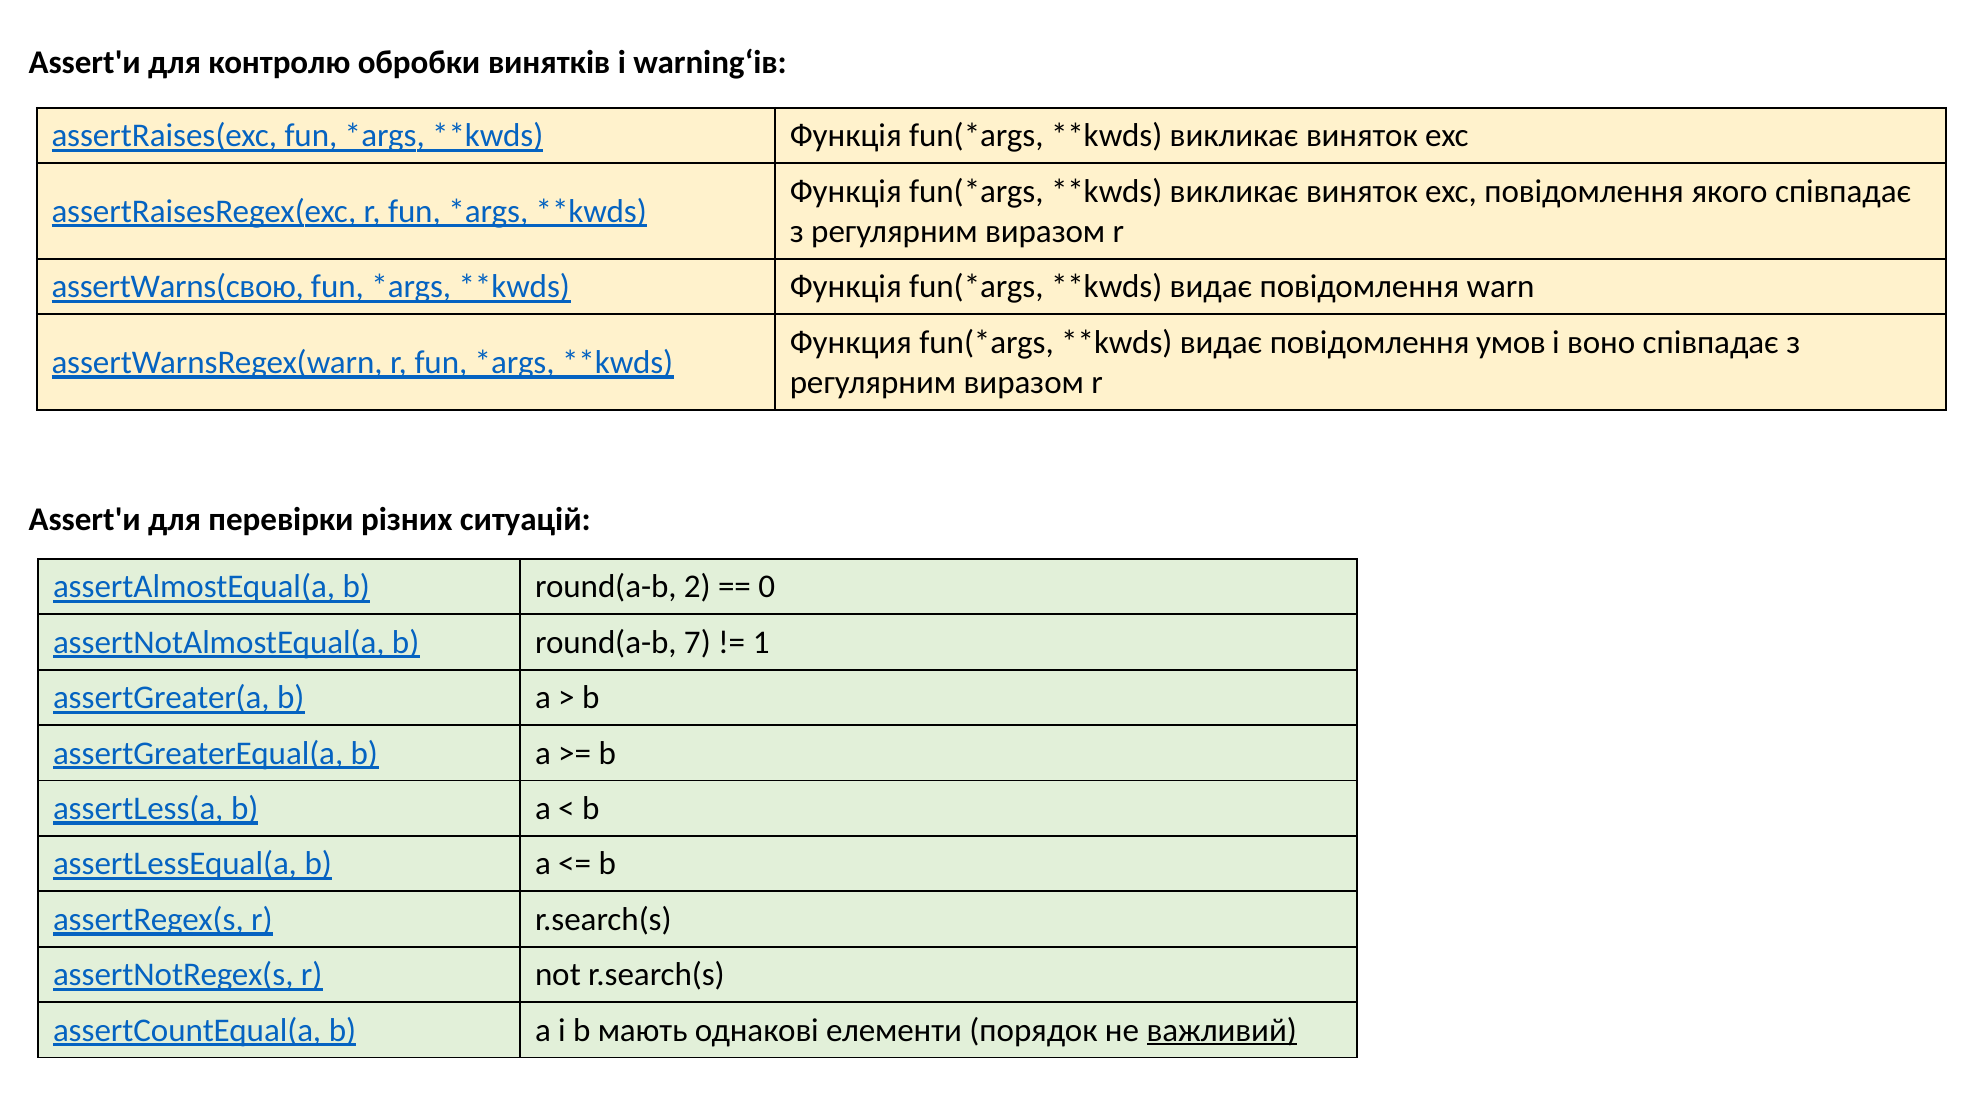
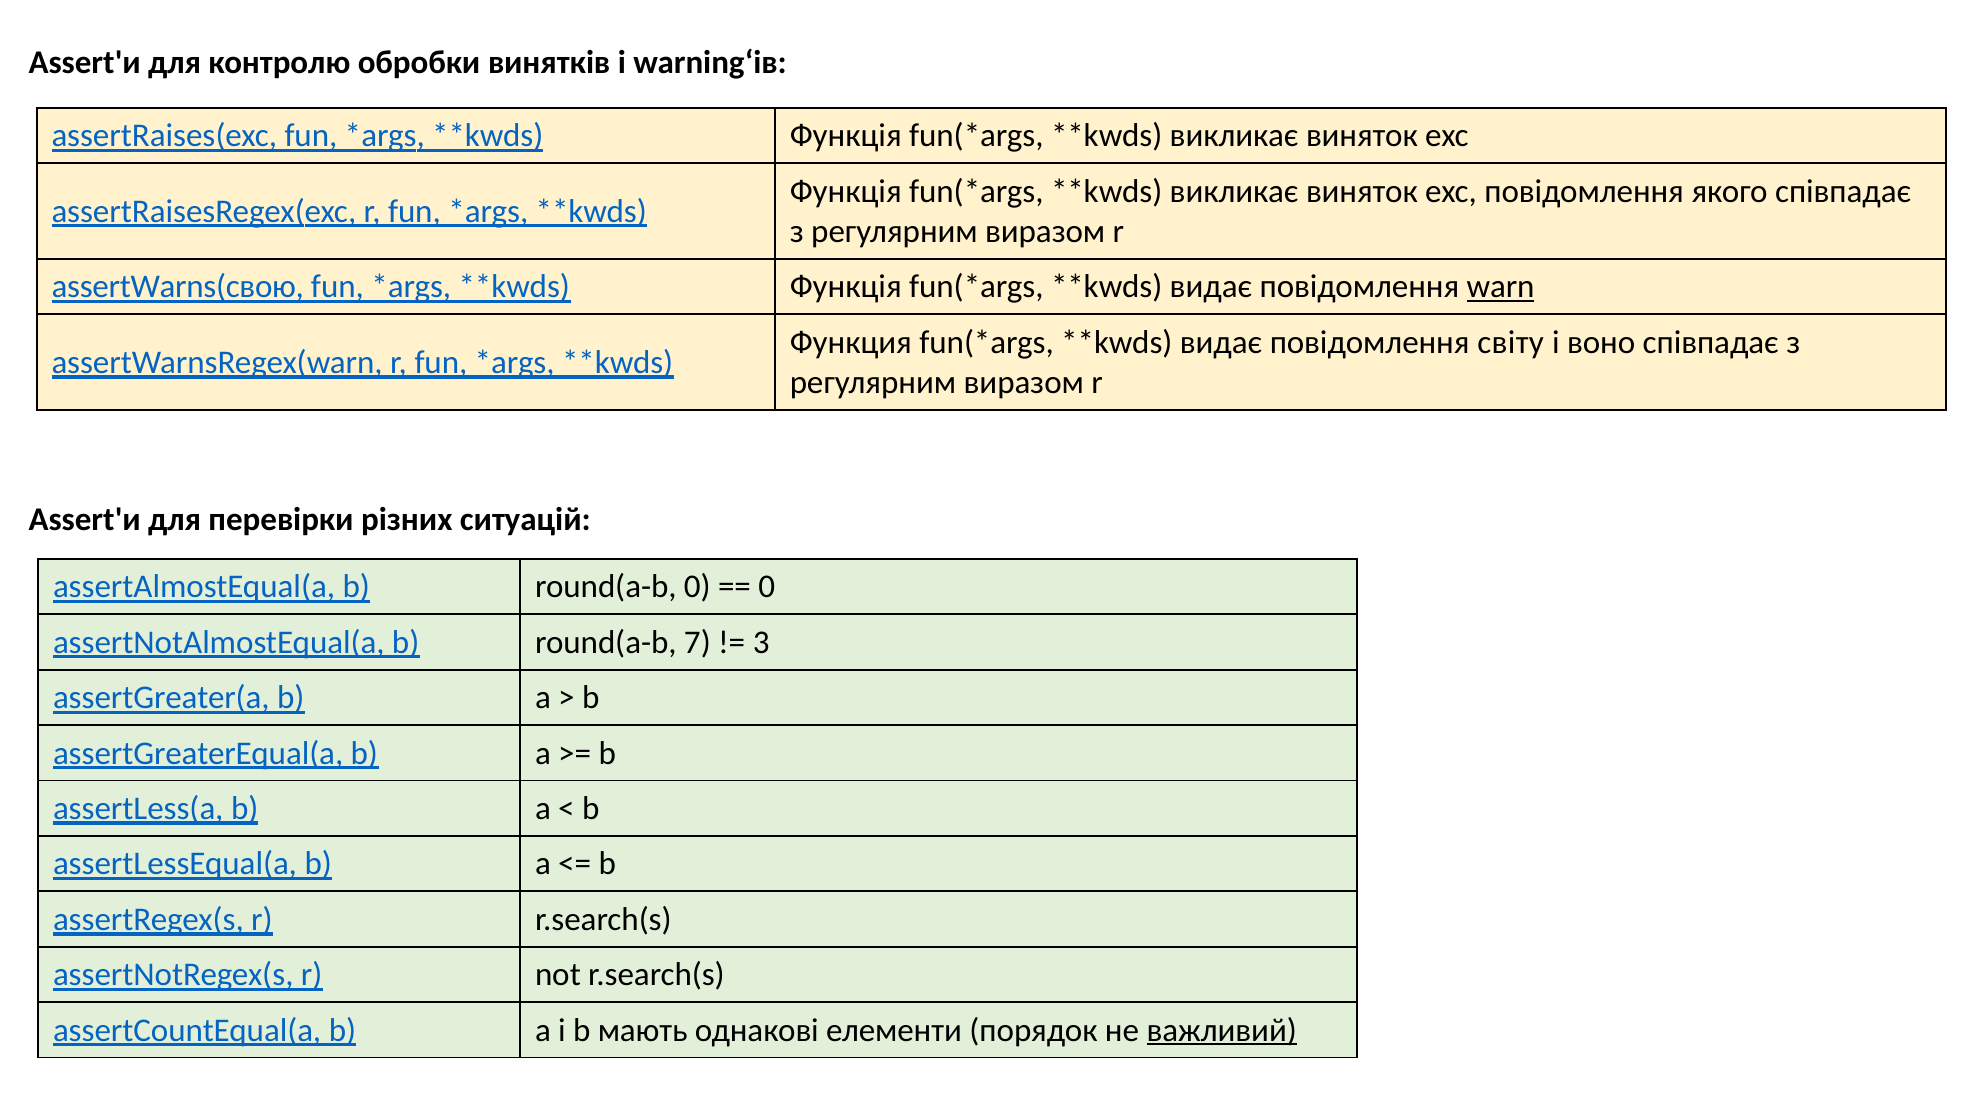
warn underline: none -> present
умов: умов -> світу
round(a-b 2: 2 -> 0
1: 1 -> 3
